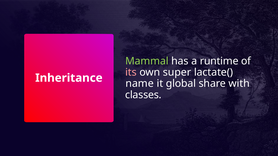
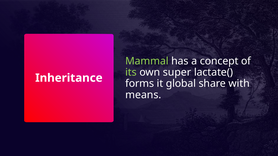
runtime: runtime -> concept
its colour: pink -> light green
name: name -> forms
classes: classes -> means
